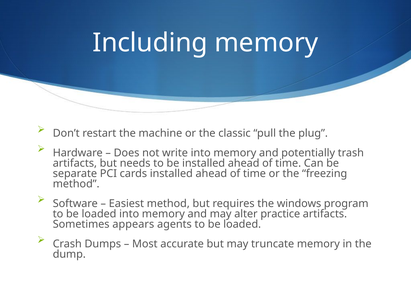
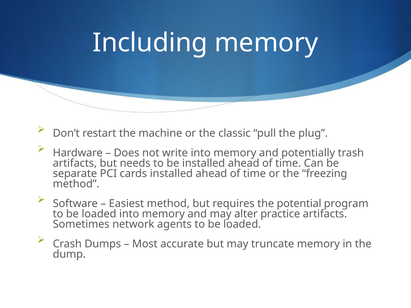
windows: windows -> potential
appears: appears -> network
